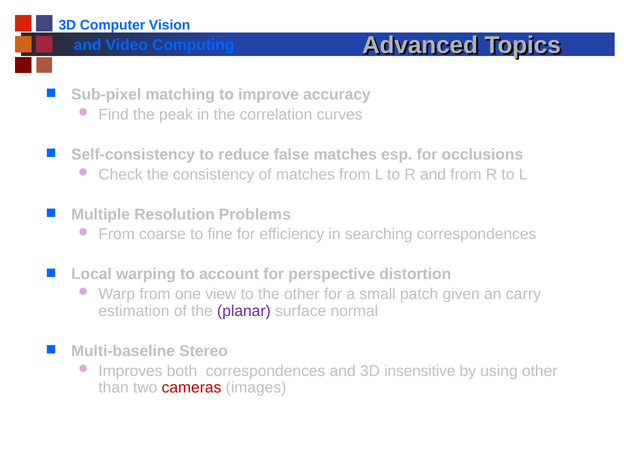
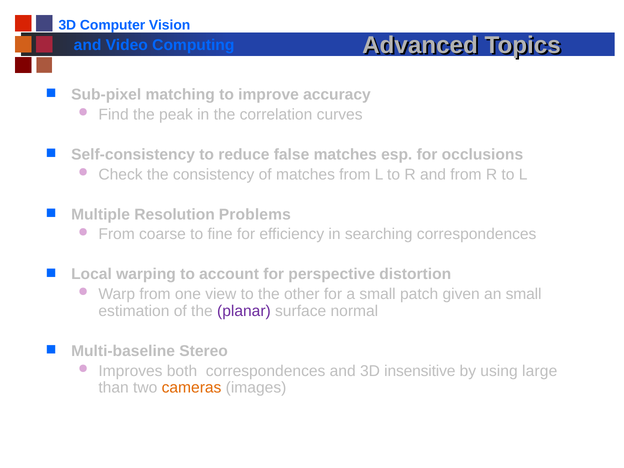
an carry: carry -> small
using other: other -> large
cameras colour: red -> orange
